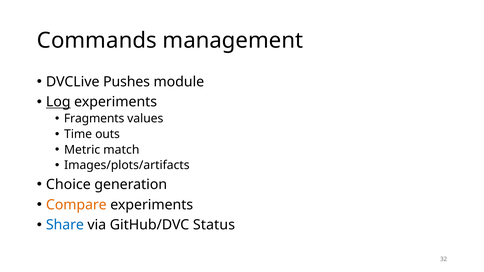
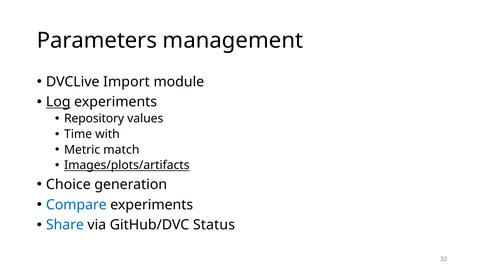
Commands: Commands -> Parameters
Pushes: Pushes -> Import
Fragments: Fragments -> Repository
outs: outs -> with
Images/plots/artifacts underline: none -> present
Compare colour: orange -> blue
